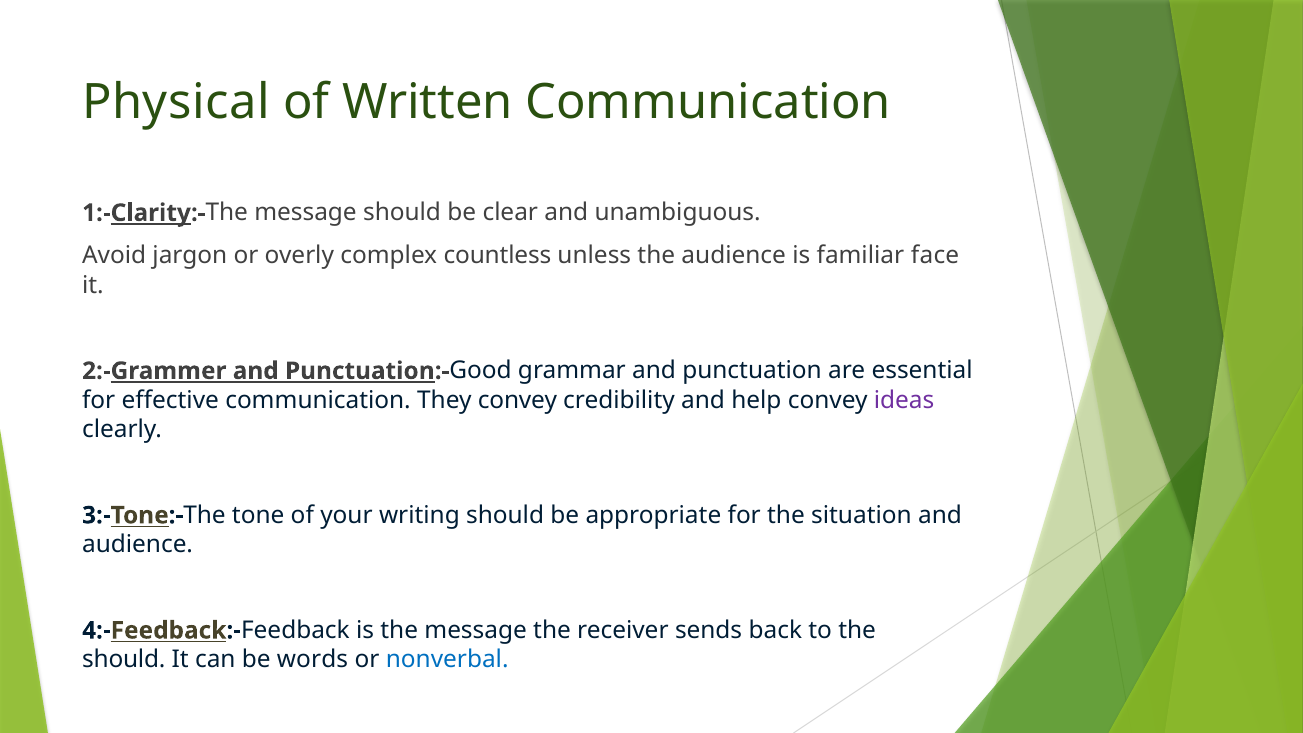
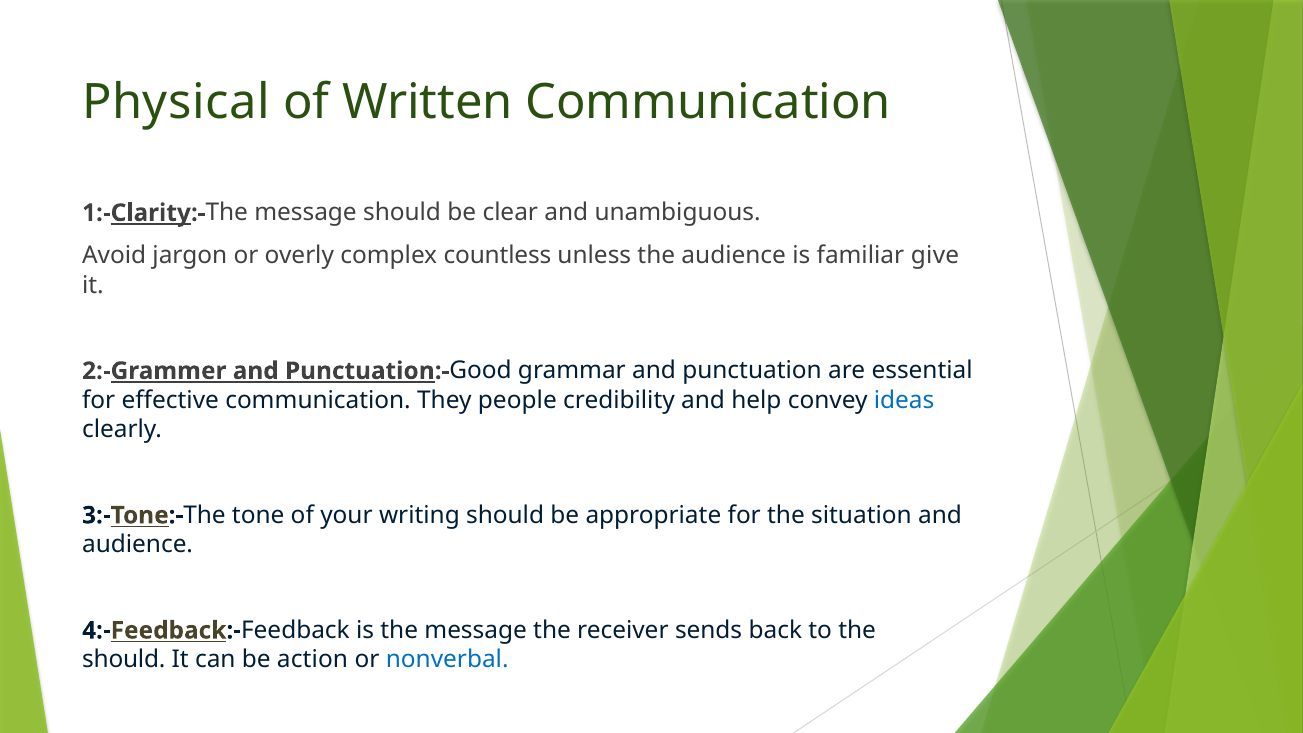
face: face -> give
They convey: convey -> people
ideas colour: purple -> blue
words: words -> action
